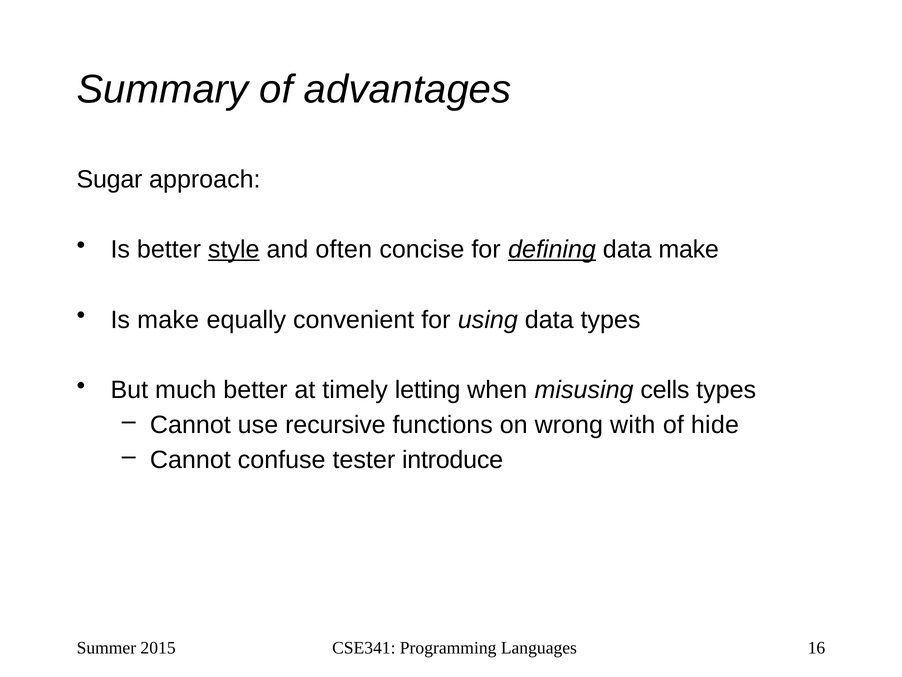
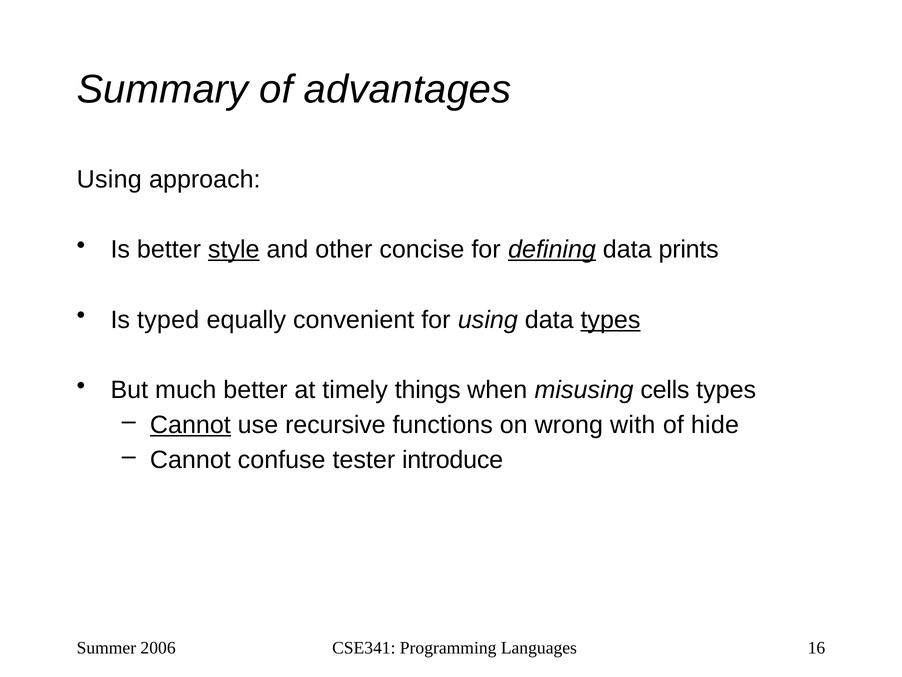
Sugar at (110, 179): Sugar -> Using
often: often -> other
data make: make -> prints
Is make: make -> typed
types at (610, 320) underline: none -> present
letting: letting -> things
Cannot at (190, 425) underline: none -> present
2015: 2015 -> 2006
